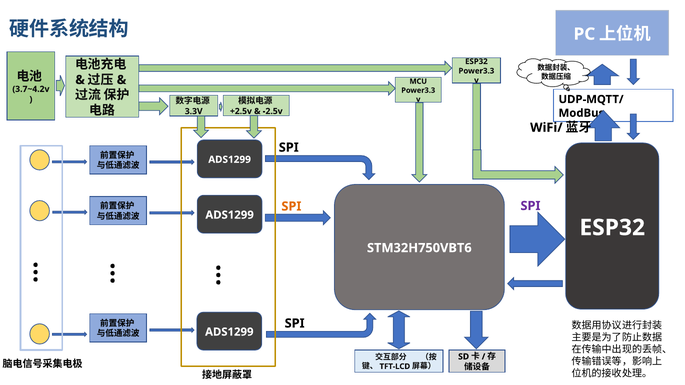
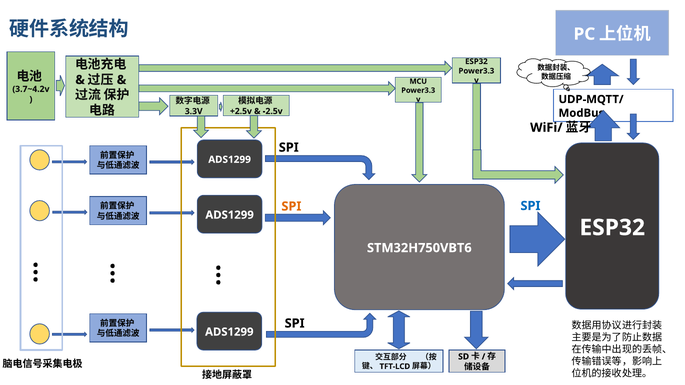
SPI at (530, 206) colour: purple -> blue
